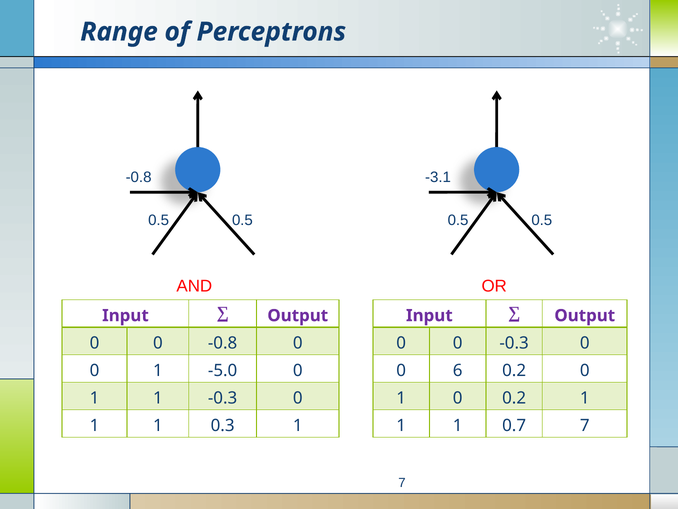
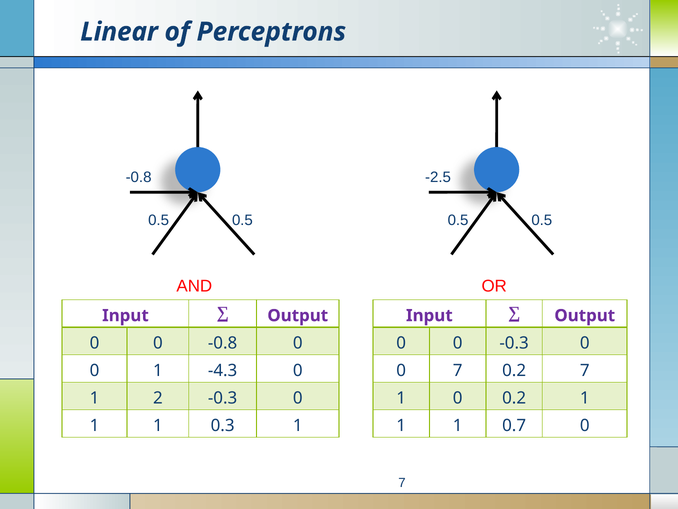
Range: Range -> Linear
-3.1: -3.1 -> -2.5
-5.0: -5.0 -> -4.3
0 6: 6 -> 7
0.2 0: 0 -> 7
1 at (158, 398): 1 -> 2
0.7 7: 7 -> 0
